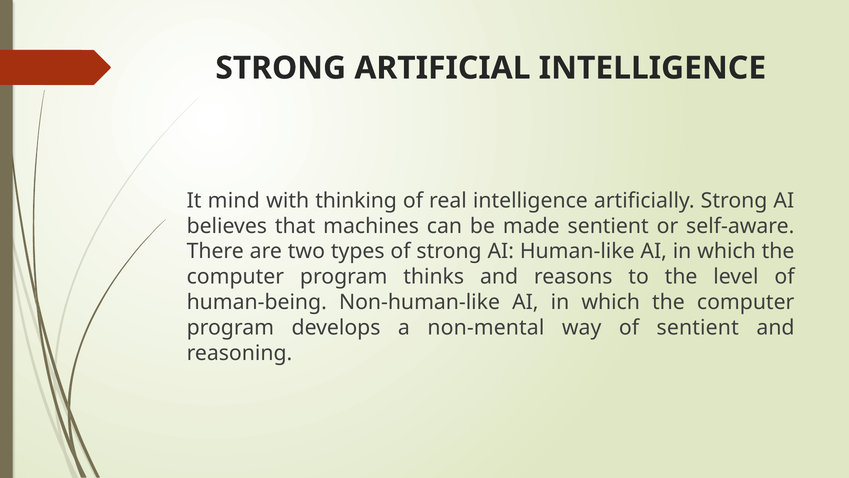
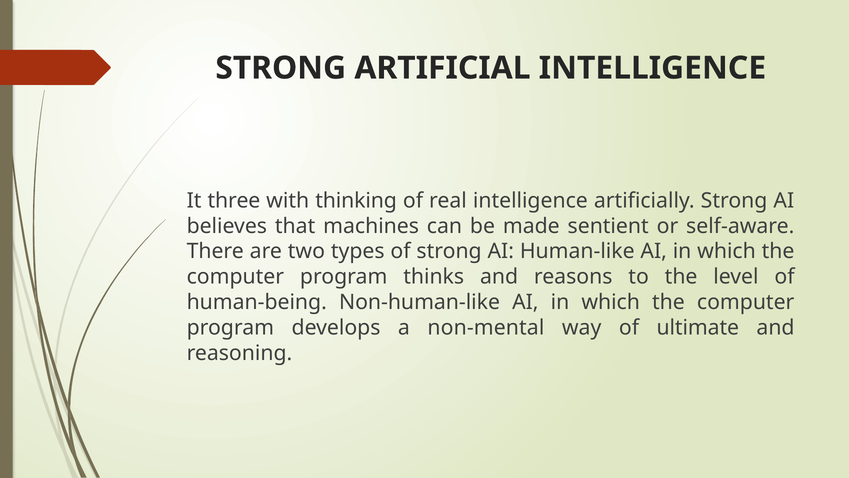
mind: mind -> three
of sentient: sentient -> ultimate
